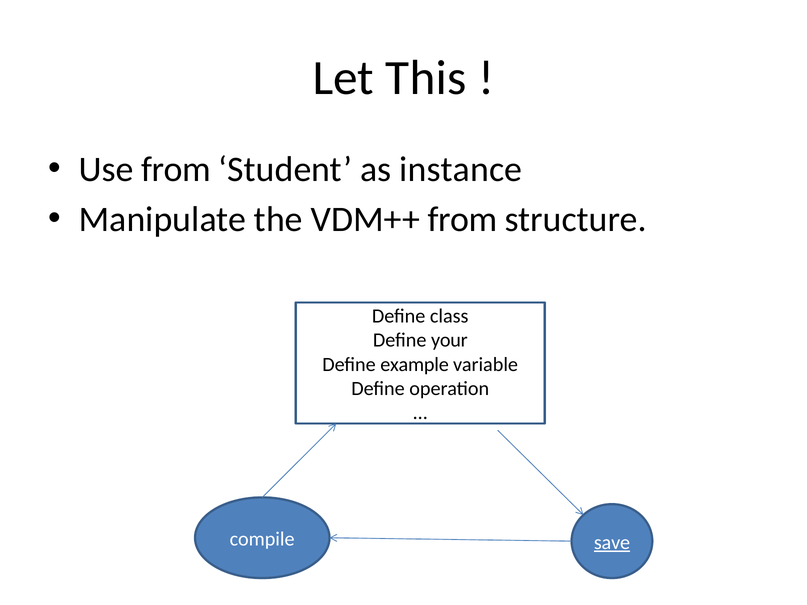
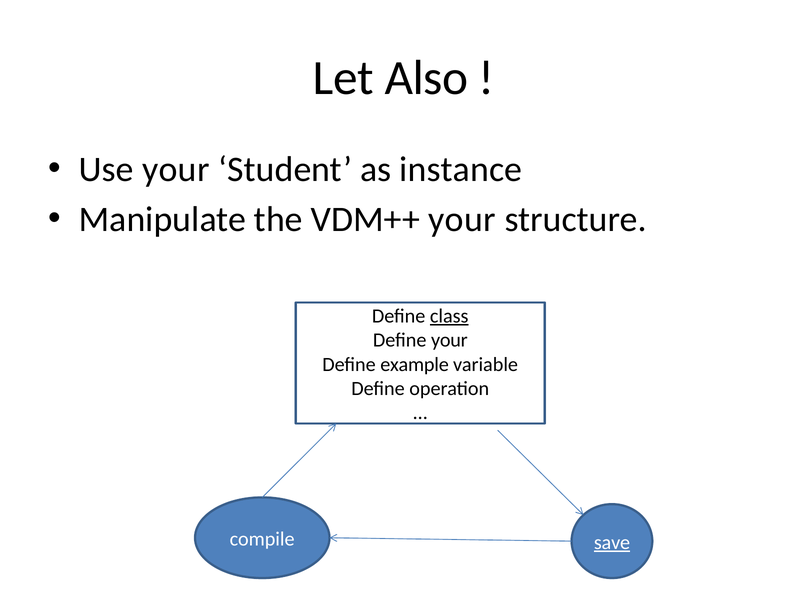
This: This -> Also
Use from: from -> your
VDM++ from: from -> your
class underline: none -> present
